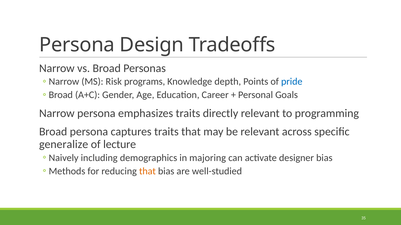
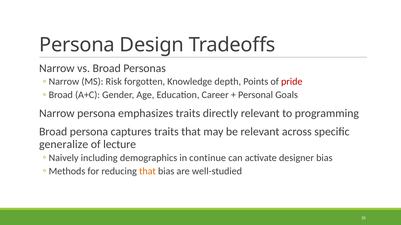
programs: programs -> forgotten
pride colour: blue -> red
majoring: majoring -> continue
